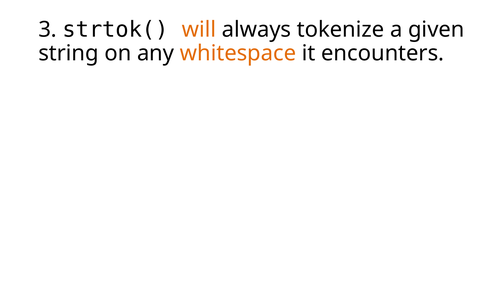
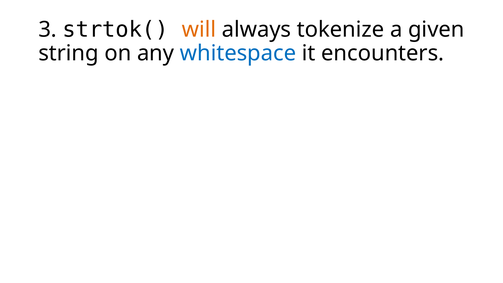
whitespace colour: orange -> blue
